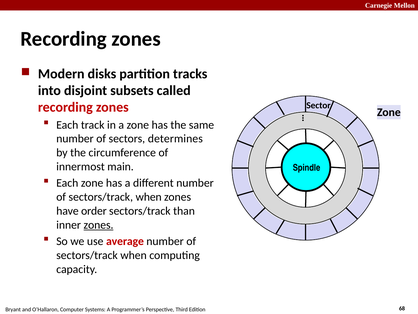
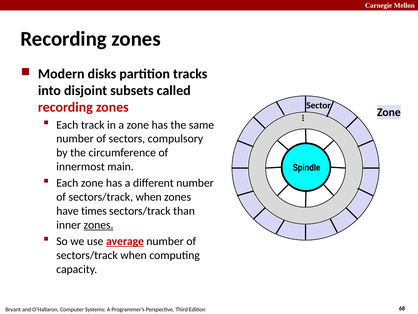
determines: determines -> compulsory
order: order -> times
average underline: none -> present
